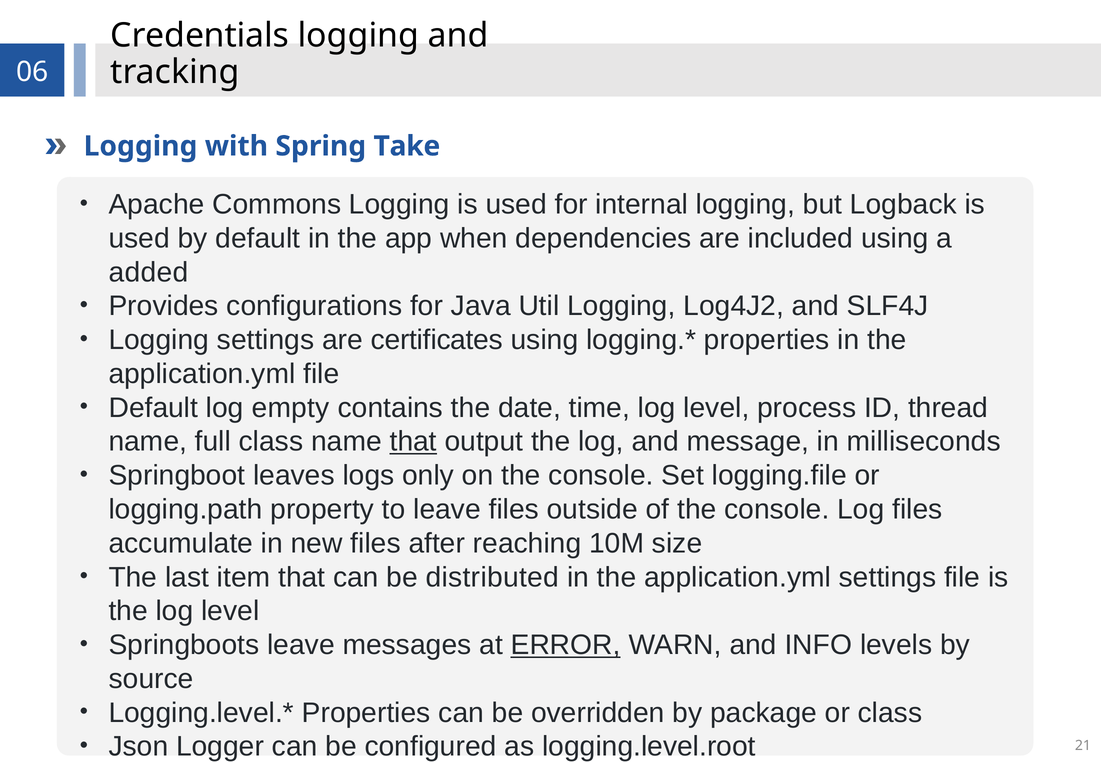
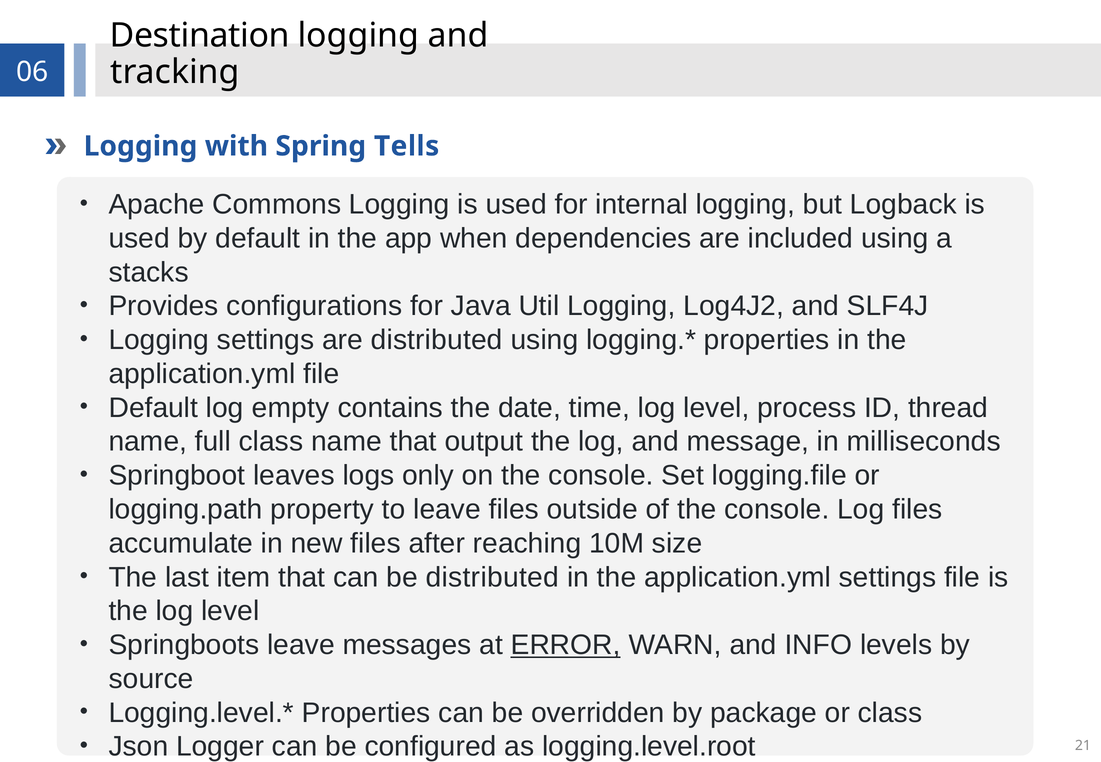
Credentials: Credentials -> Destination
Take: Take -> Tells
added: added -> stacks
are certificates: certificates -> distributed
that at (413, 442) underline: present -> none
